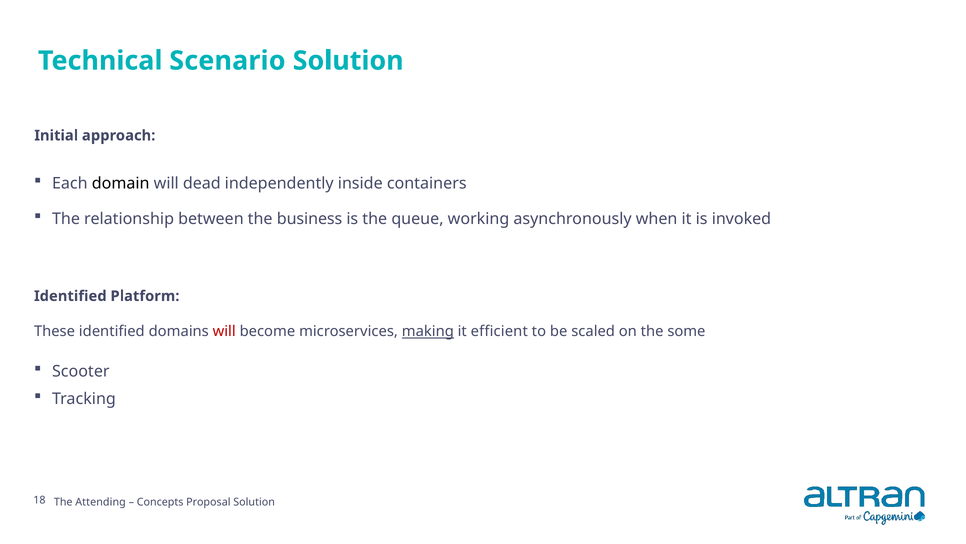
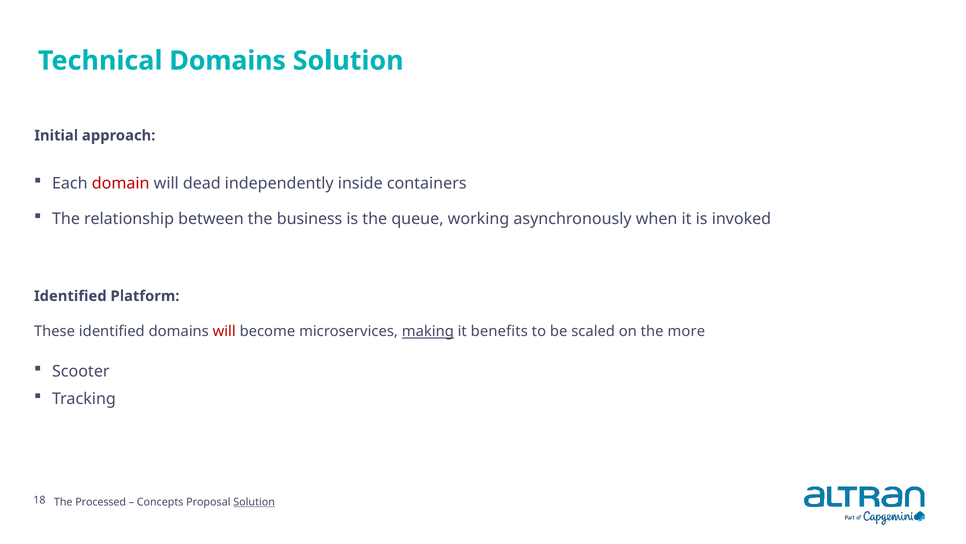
Technical Scenario: Scenario -> Domains
domain colour: black -> red
efficient: efficient -> benefits
some: some -> more
Attending: Attending -> Processed
Solution at (254, 502) underline: none -> present
